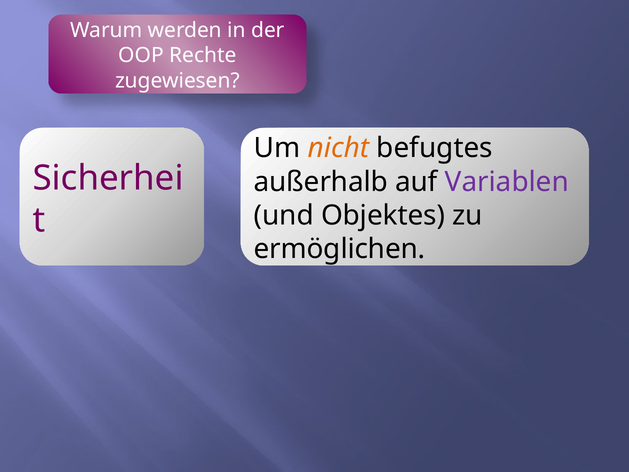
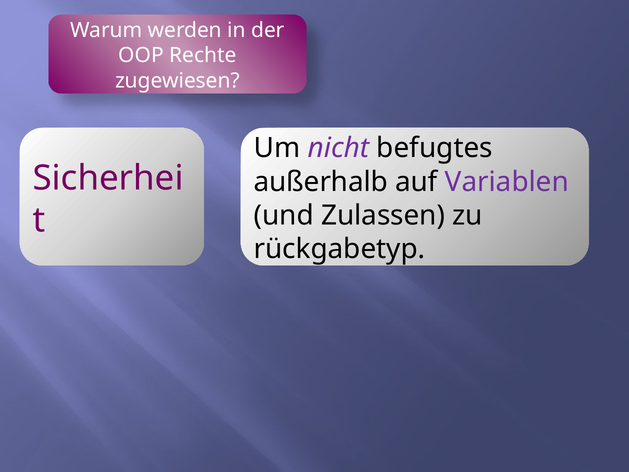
nicht colour: orange -> purple
Objektes: Objektes -> Zulassen
ermöglichen: ermöglichen -> rückgabetyp
